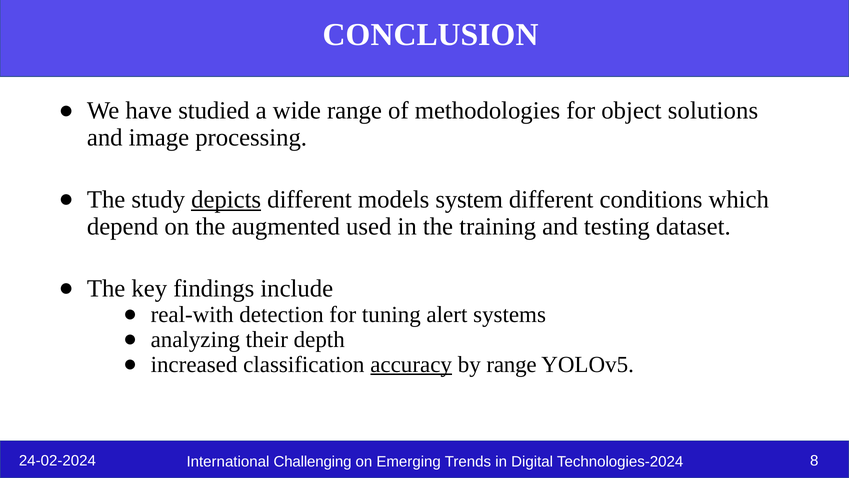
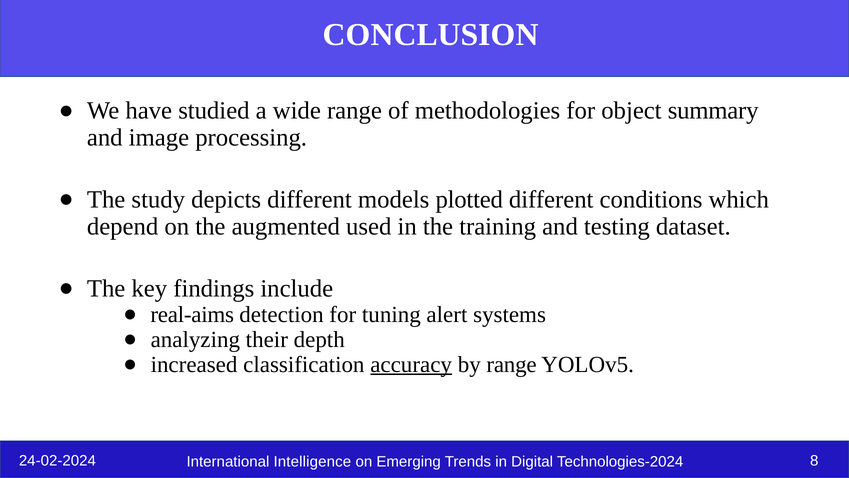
solutions: solutions -> summary
depicts underline: present -> none
system: system -> plotted
real-with: real-with -> real-aims
Challenging: Challenging -> Intelligence
